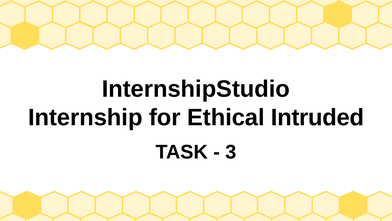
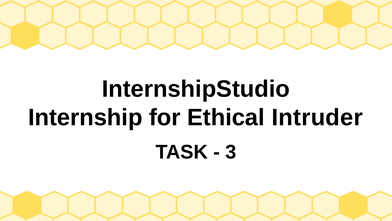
Intruded: Intruded -> Intruder
